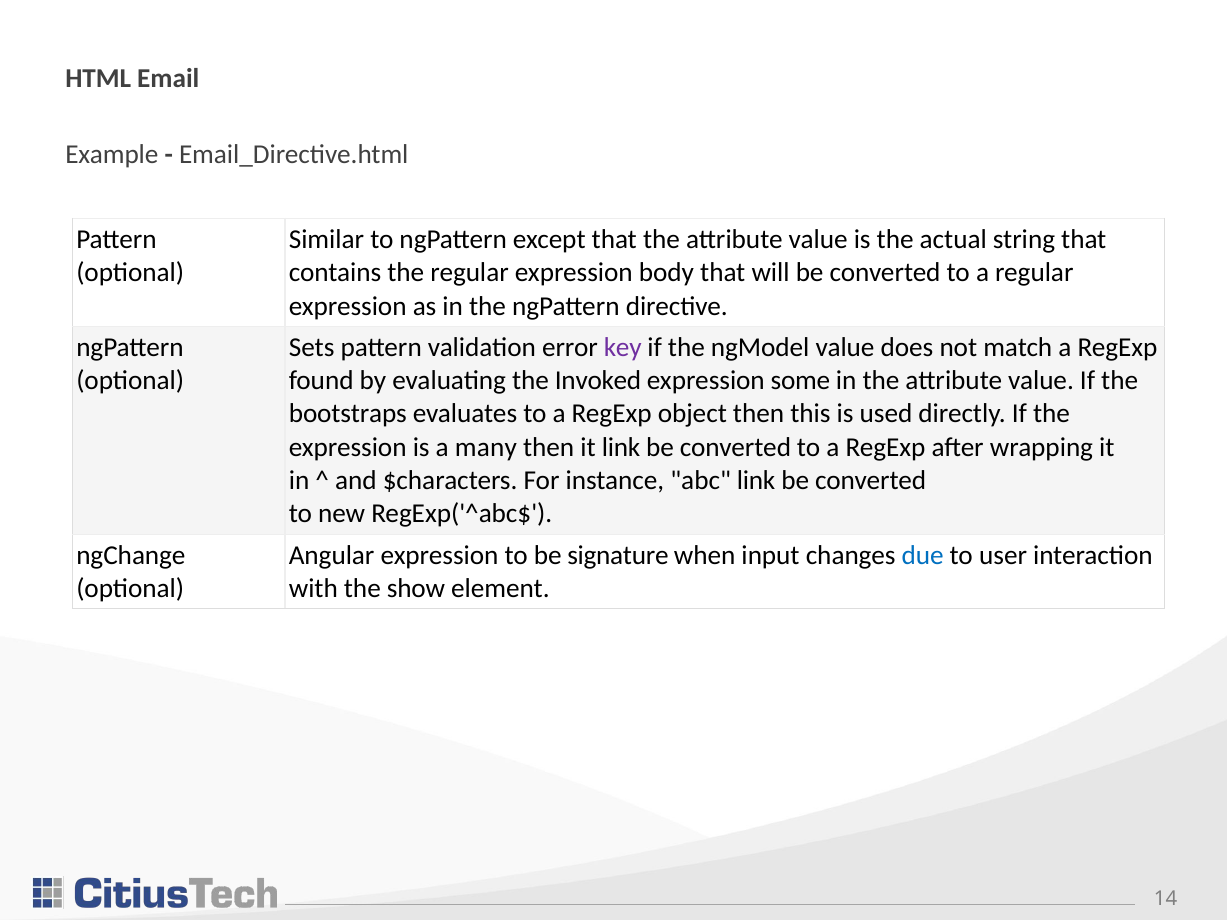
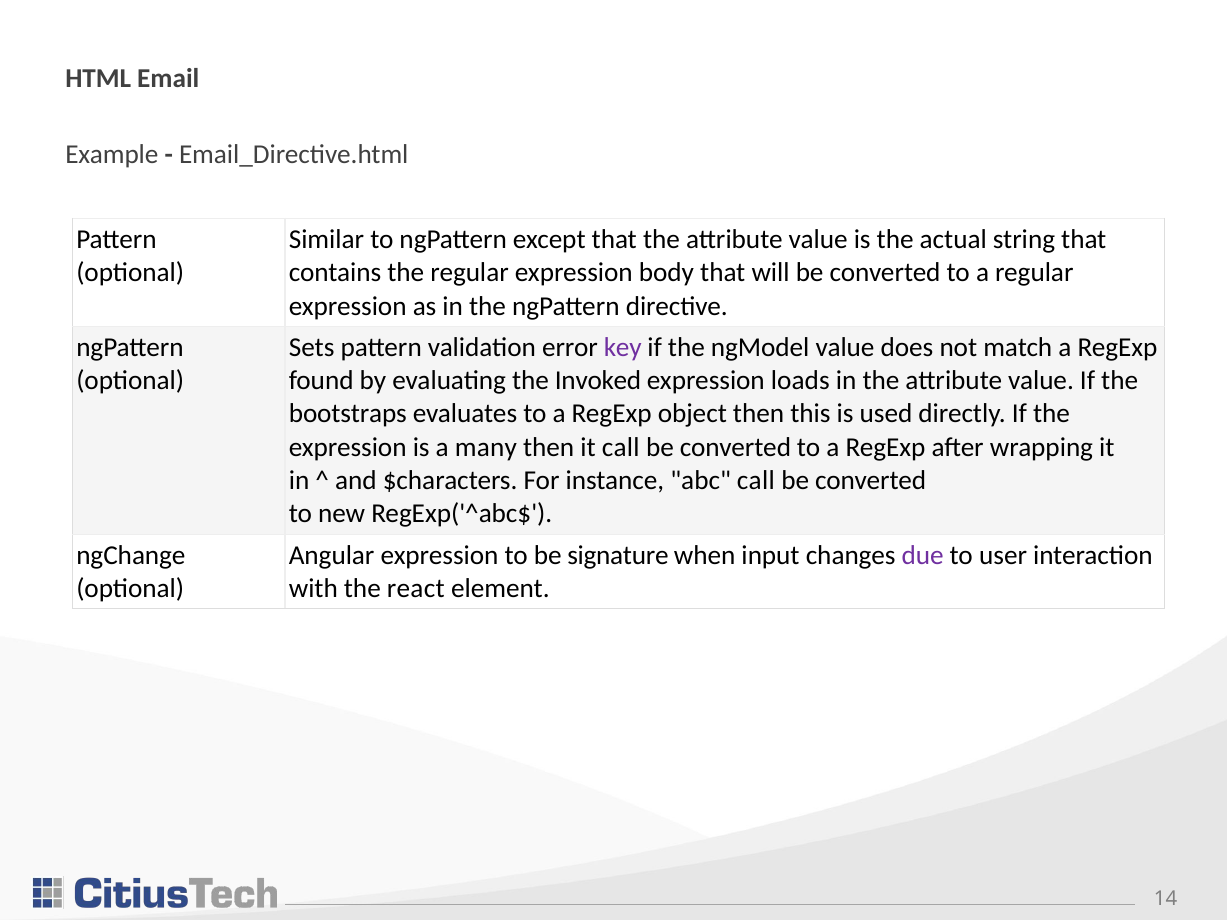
some: some -> loads
it link: link -> call
abc link: link -> call
due colour: blue -> purple
show: show -> react
